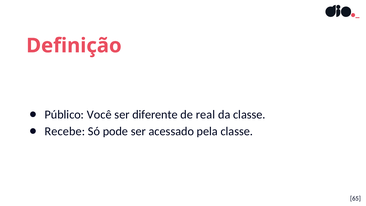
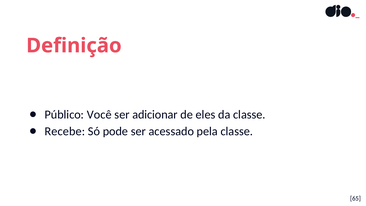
diferente: diferente -> adicionar
real: real -> eles
